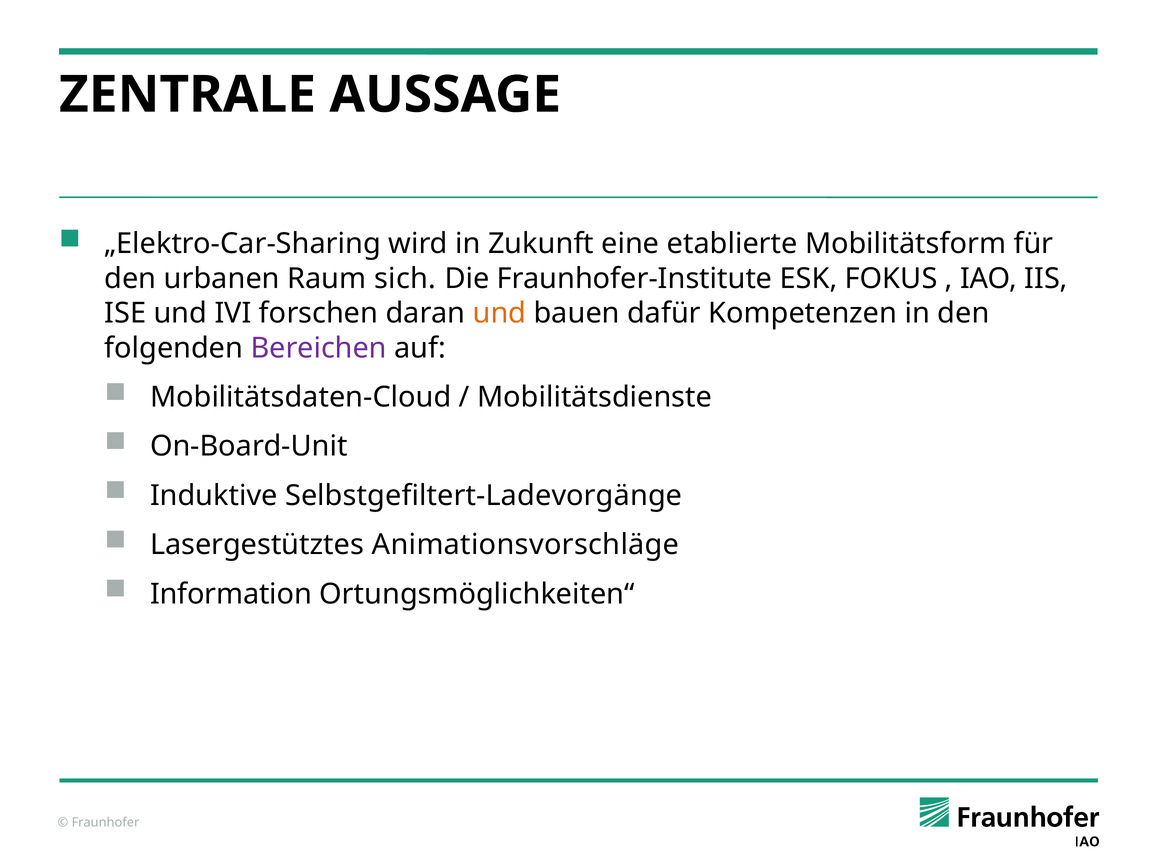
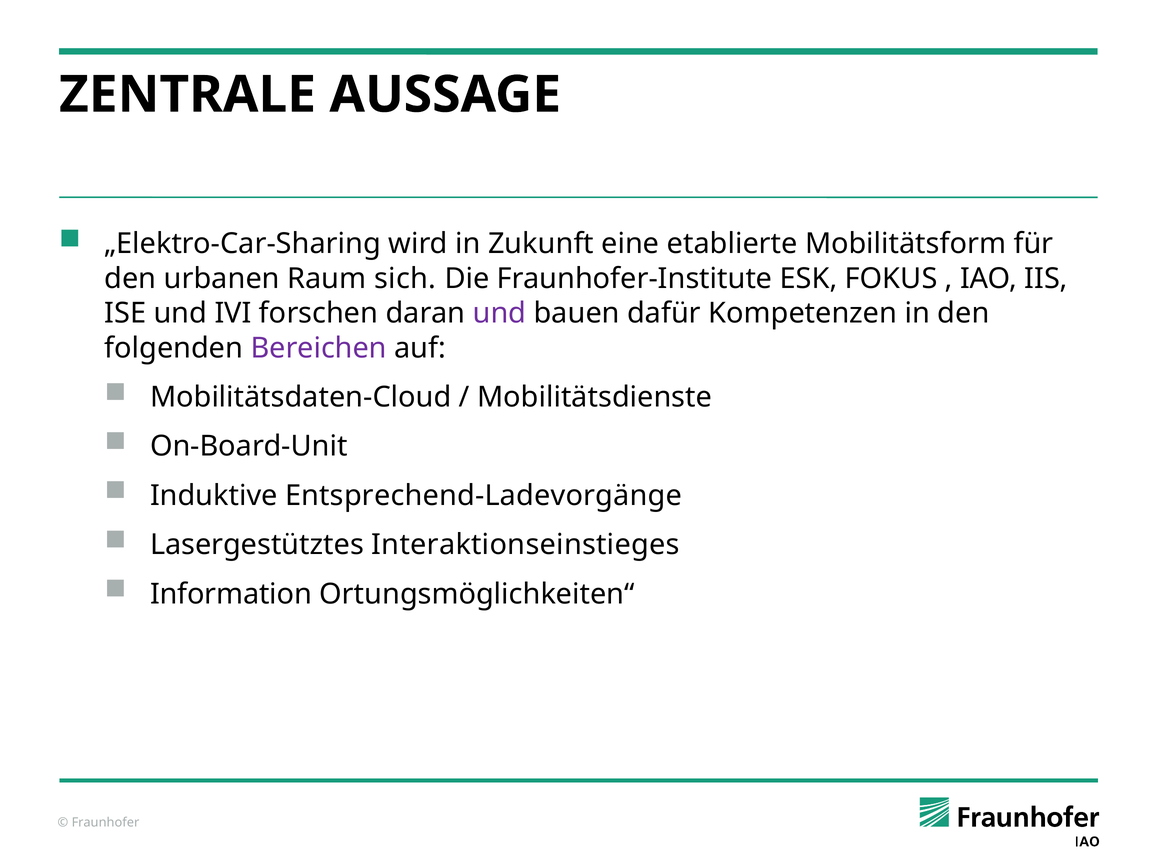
und at (499, 313) colour: orange -> purple
Selbstgefiltert-Ladevorgänge: Selbstgefiltert-Ladevorgänge -> Entsprechend-Ladevorgänge
Animationsvorschläge: Animationsvorschläge -> Interaktionseinstieges
